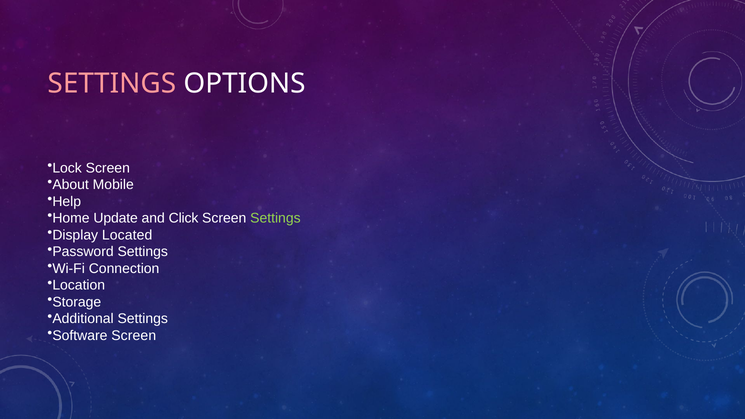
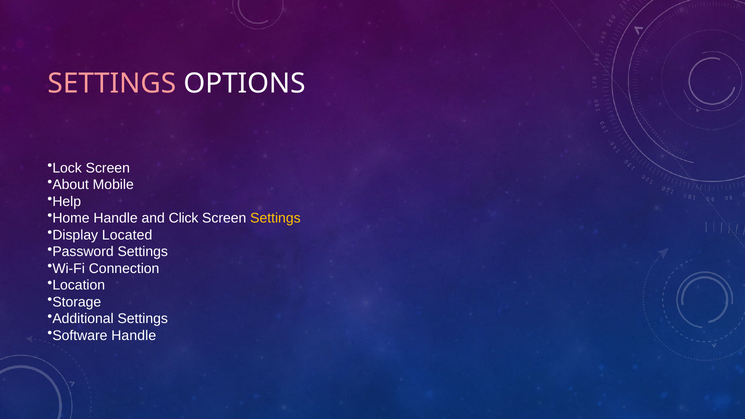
Home Update: Update -> Handle
Settings at (275, 218) colour: light green -> yellow
Software Screen: Screen -> Handle
